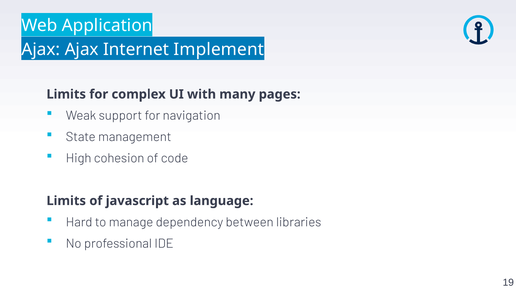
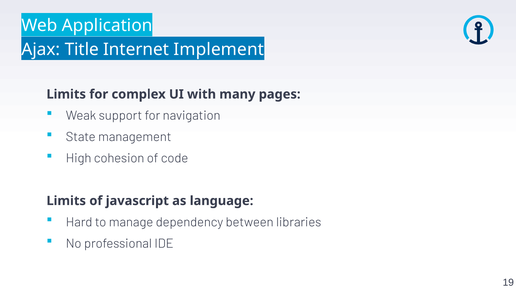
Ajax Ajax: Ajax -> Title
